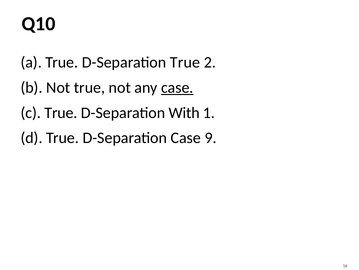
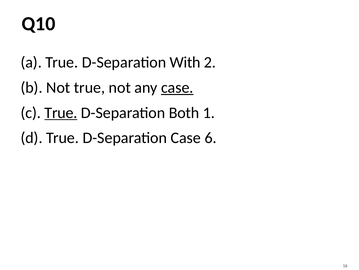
D-Separation True: True -> With
True at (61, 112) underline: none -> present
With: With -> Both
9: 9 -> 6
